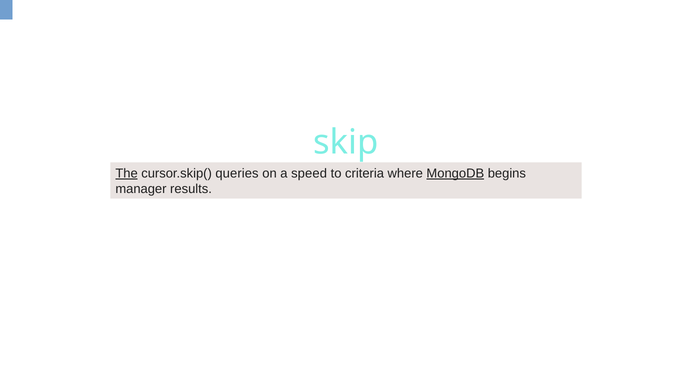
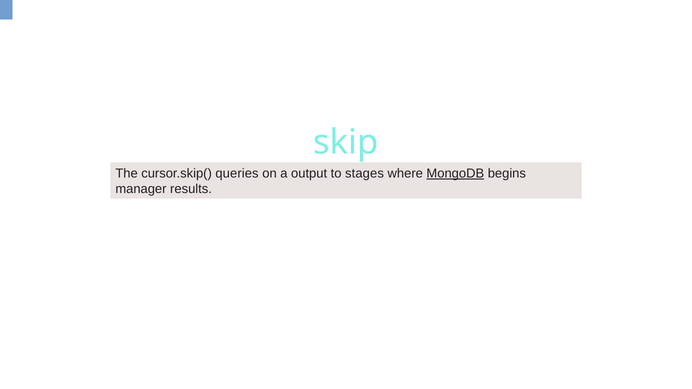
The underline: present -> none
speed: speed -> output
criteria: criteria -> stages
